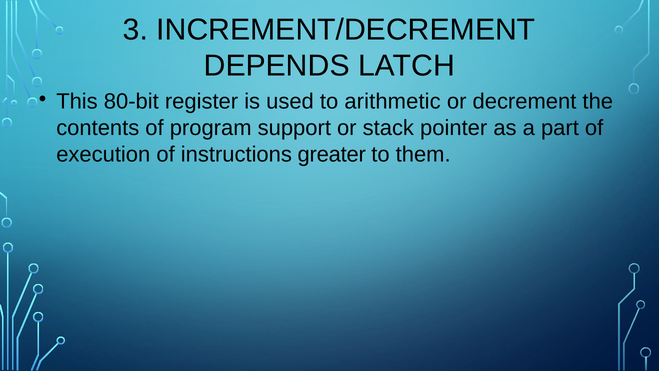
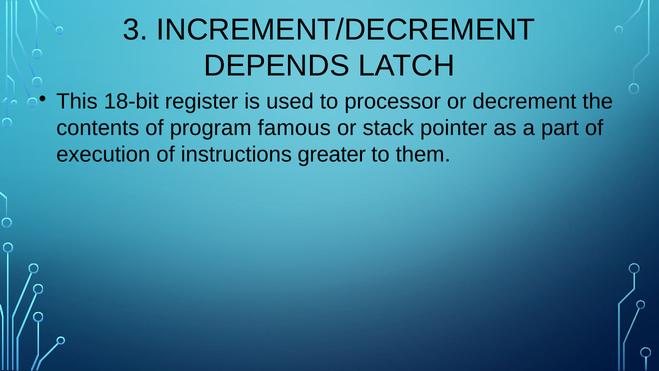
80-bit: 80-bit -> 18-bit
arithmetic: arithmetic -> processor
support: support -> famous
